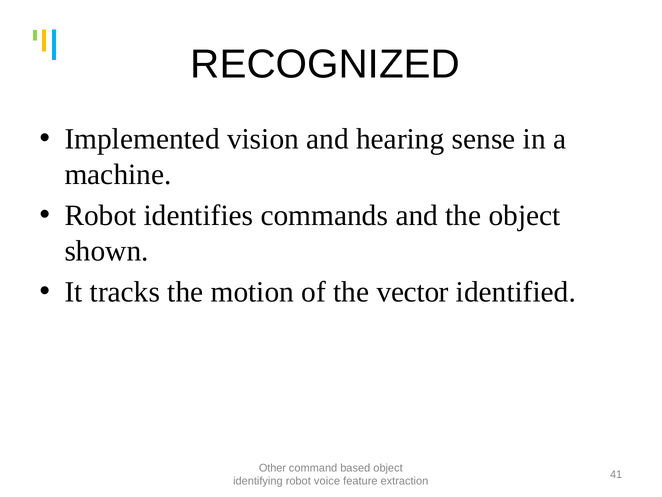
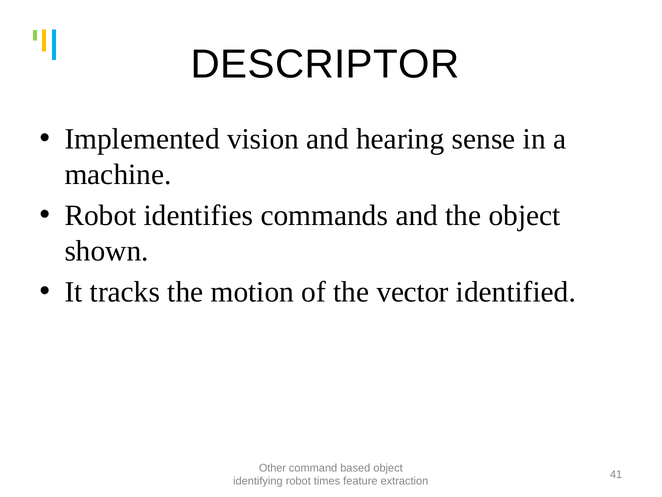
RECOGNIZED: RECOGNIZED -> DESCRIPTOR
voice: voice -> times
